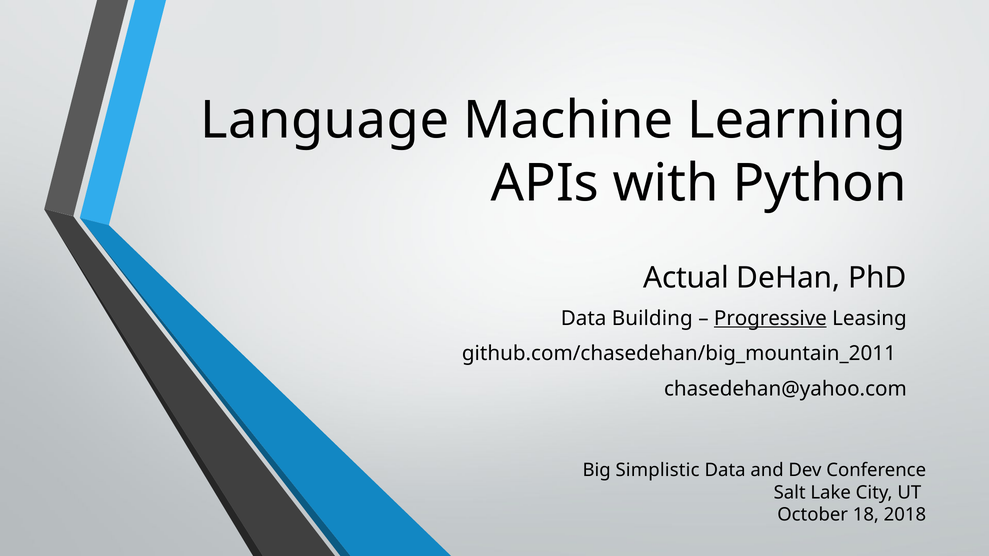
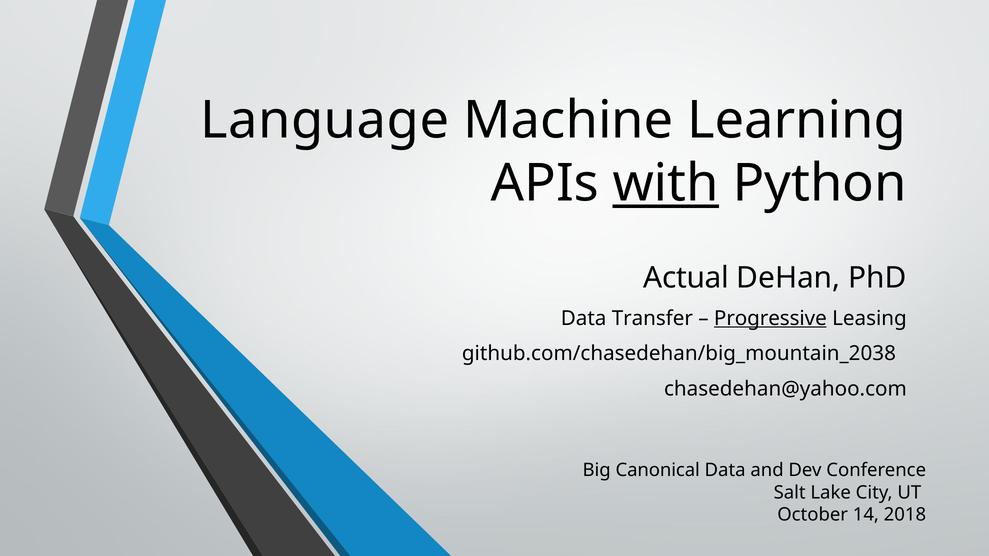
with underline: none -> present
Building: Building -> Transfer
github.com/chasedehan/big_mountain_2011: github.com/chasedehan/big_mountain_2011 -> github.com/chasedehan/big_mountain_2038
Simplistic: Simplistic -> Canonical
18: 18 -> 14
